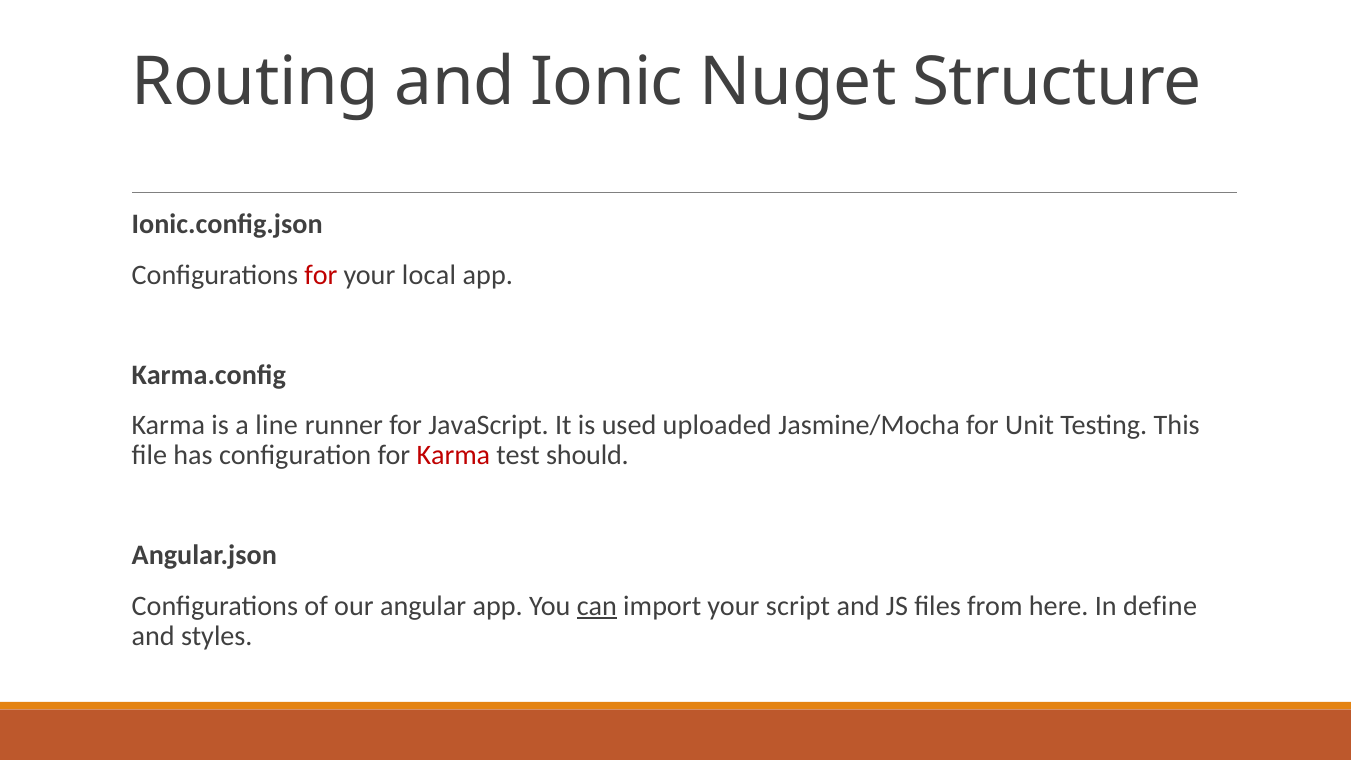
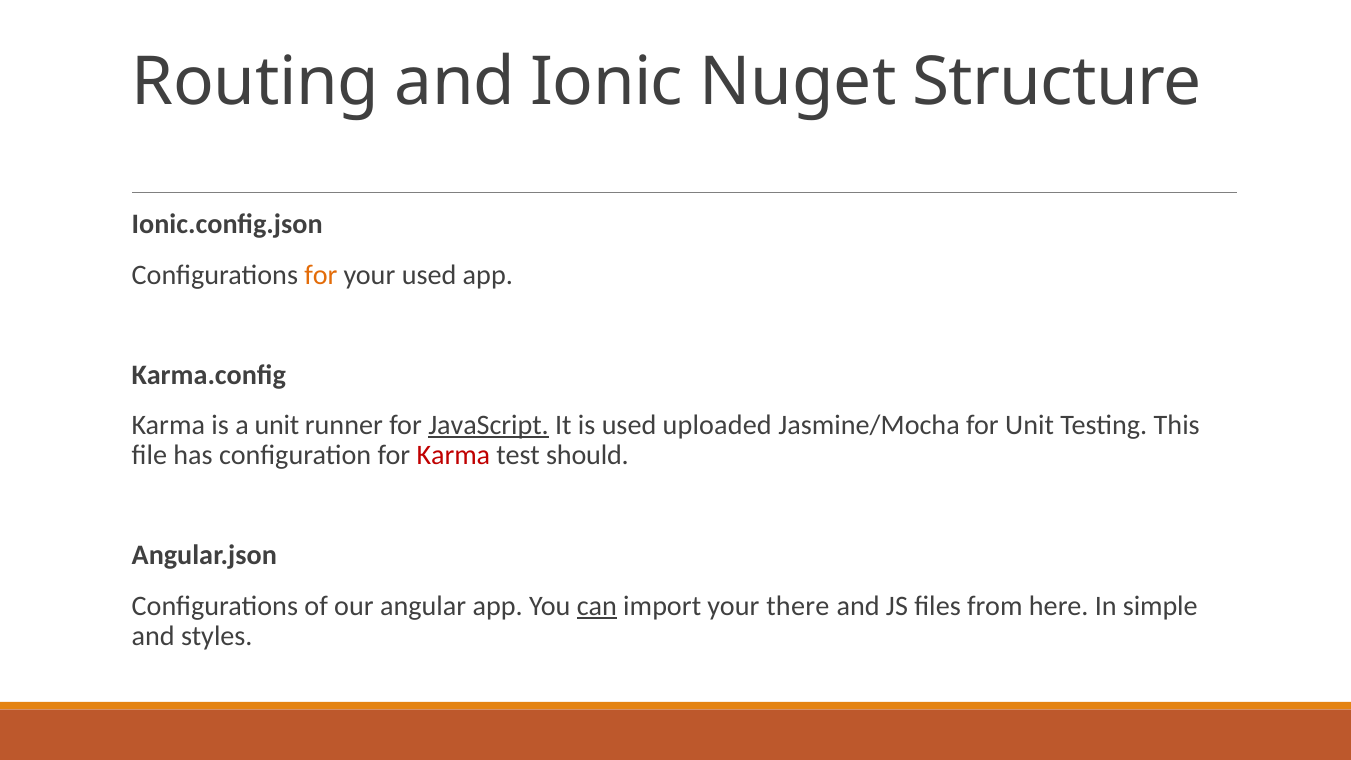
for at (321, 275) colour: red -> orange
your local: local -> used
a line: line -> unit
JavaScript underline: none -> present
script: script -> there
define: define -> simple
